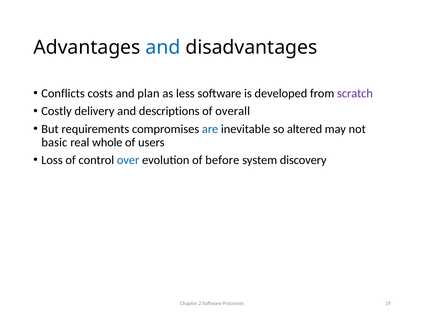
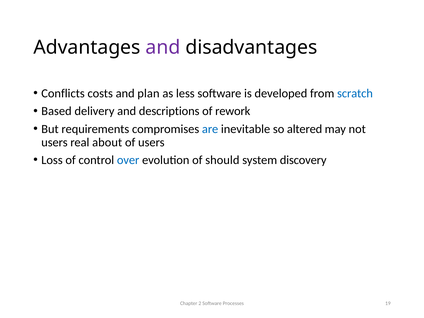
and at (163, 48) colour: blue -> purple
scratch colour: purple -> blue
Costly: Costly -> Based
overall: overall -> rework
basic at (54, 142): basic -> users
whole: whole -> about
before: before -> should
